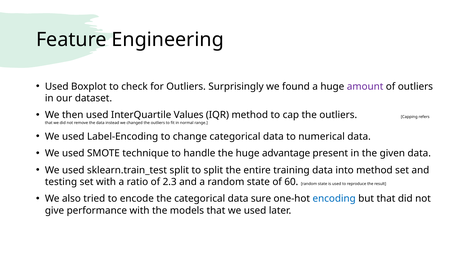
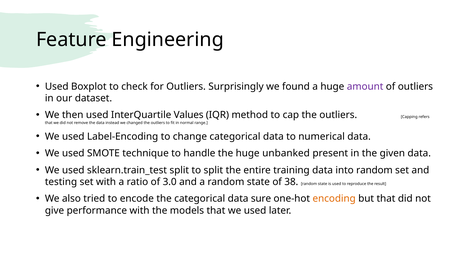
advantage: advantage -> unbanked
into method: method -> random
2.3: 2.3 -> 3.0
60: 60 -> 38
encoding colour: blue -> orange
